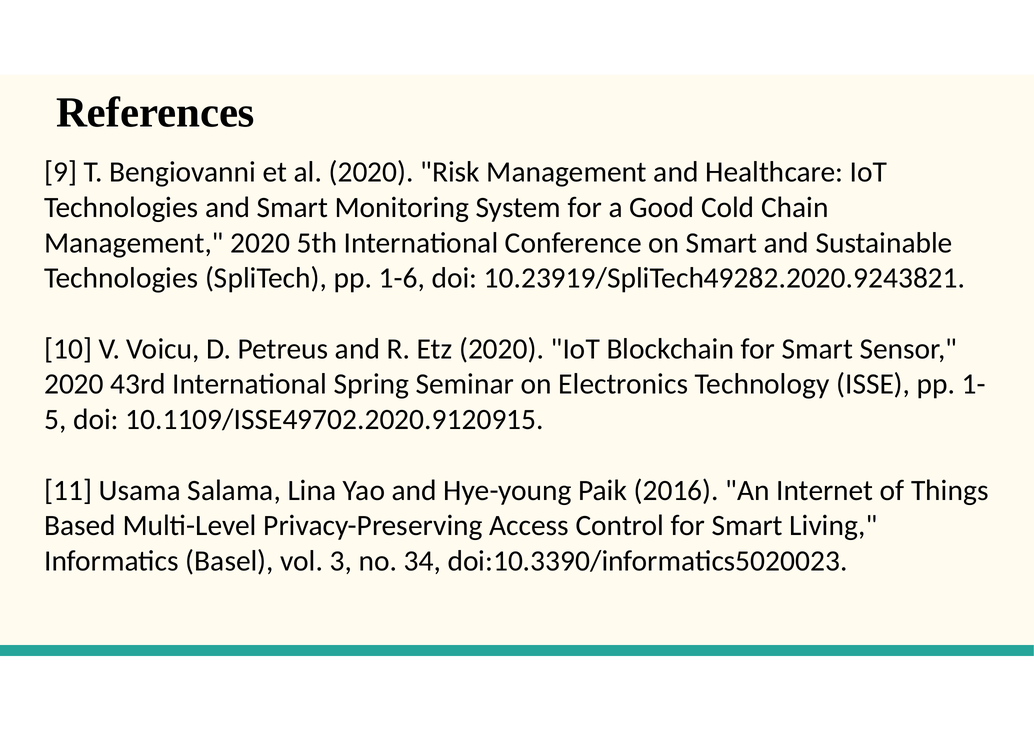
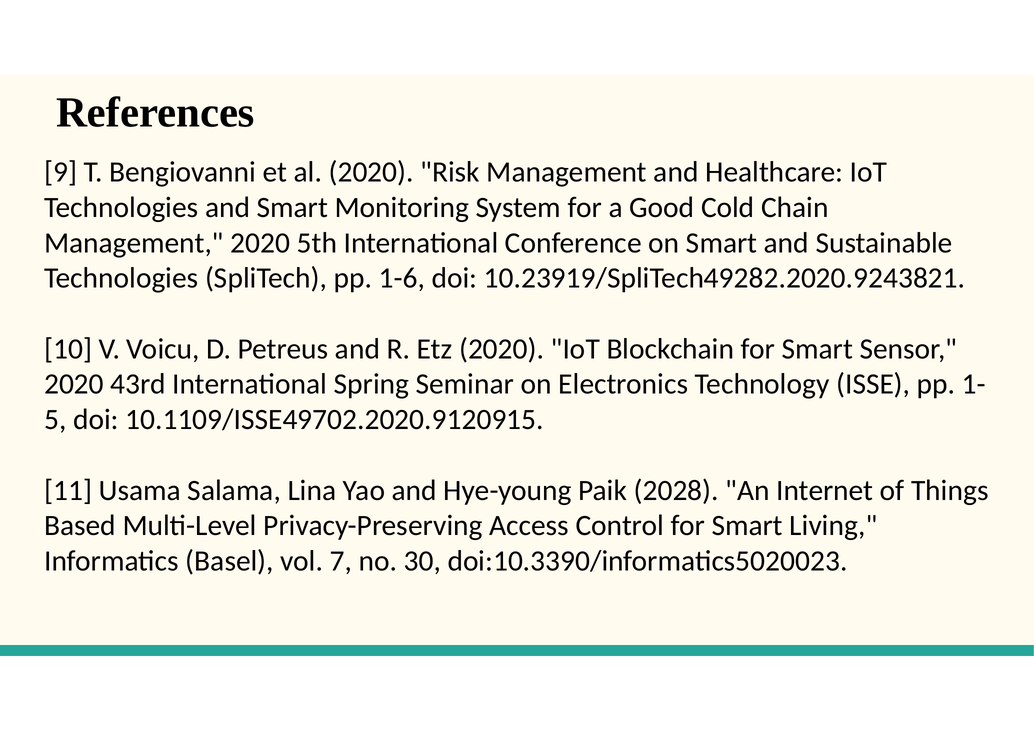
2016: 2016 -> 2028
3: 3 -> 7
34: 34 -> 30
